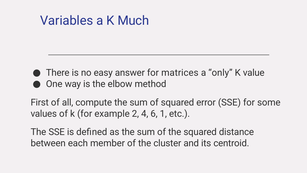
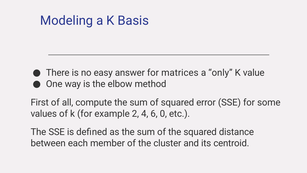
Variables: Variables -> Modeling
Much: Much -> Basis
1: 1 -> 0
